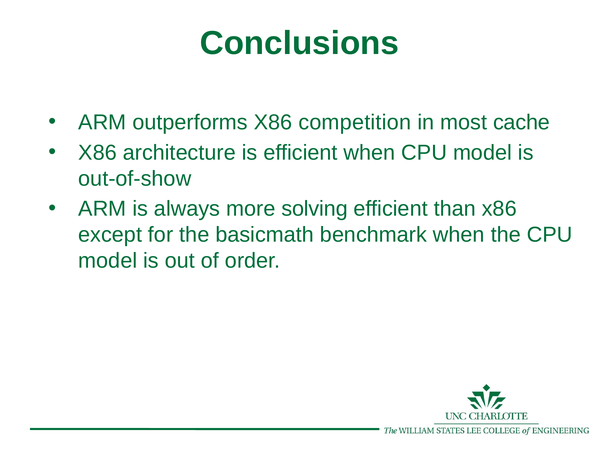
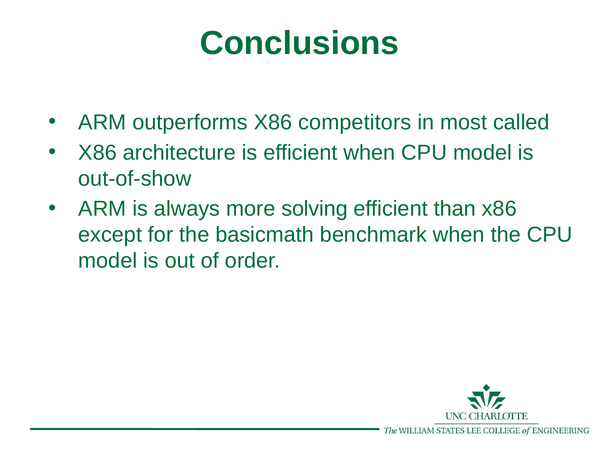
competition: competition -> competitors
cache: cache -> called
